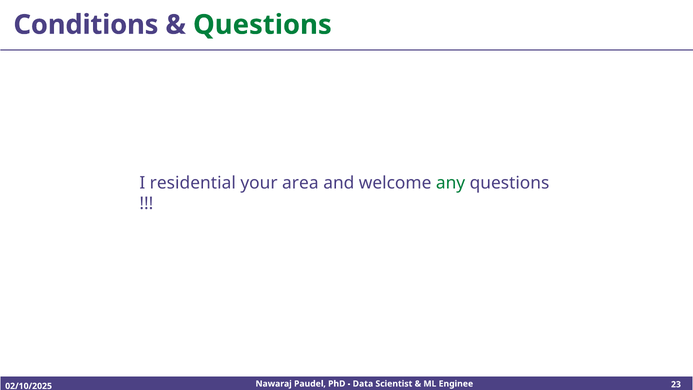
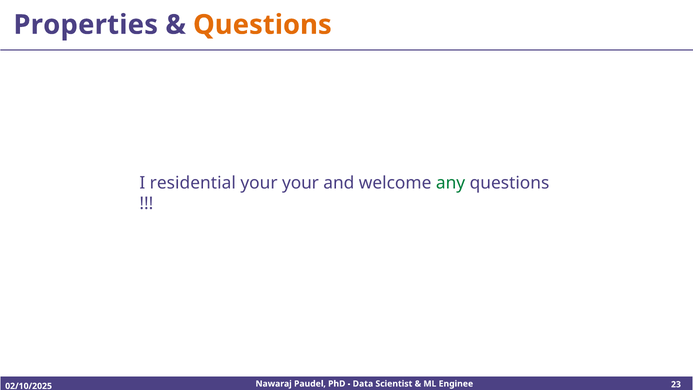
Conditions: Conditions -> Properties
Questions at (262, 25) colour: green -> orange
your area: area -> your
